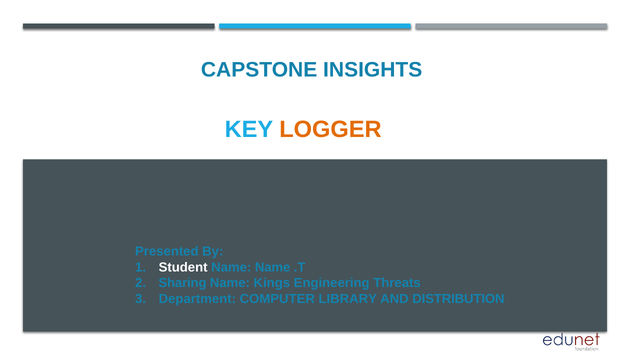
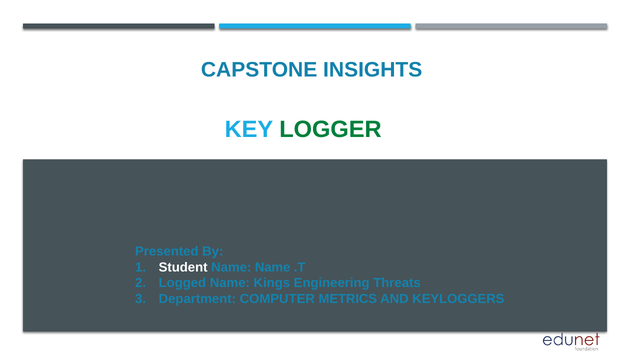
LOGGER colour: orange -> green
Sharing: Sharing -> Logged
LIBRARY: LIBRARY -> METRICS
DISTRIBUTION: DISTRIBUTION -> KEYLOGGERS
